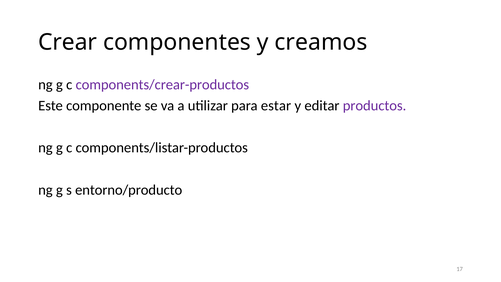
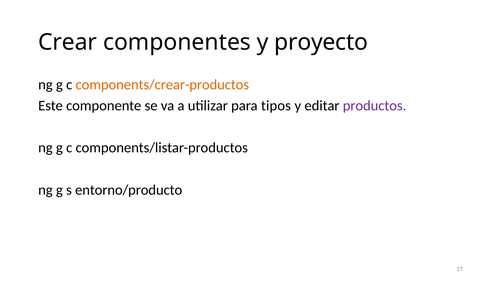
creamos: creamos -> proyecto
components/crear-productos colour: purple -> orange
estar: estar -> tipos
